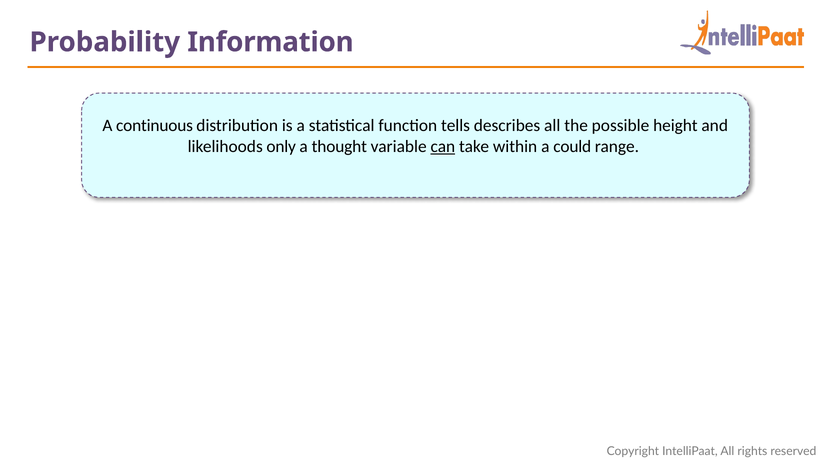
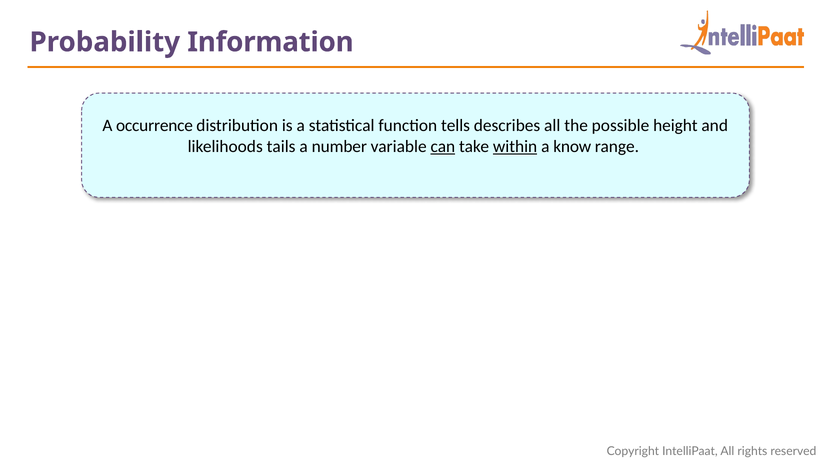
continuous: continuous -> occurrence
only: only -> tails
thought: thought -> number
within underline: none -> present
could: could -> know
